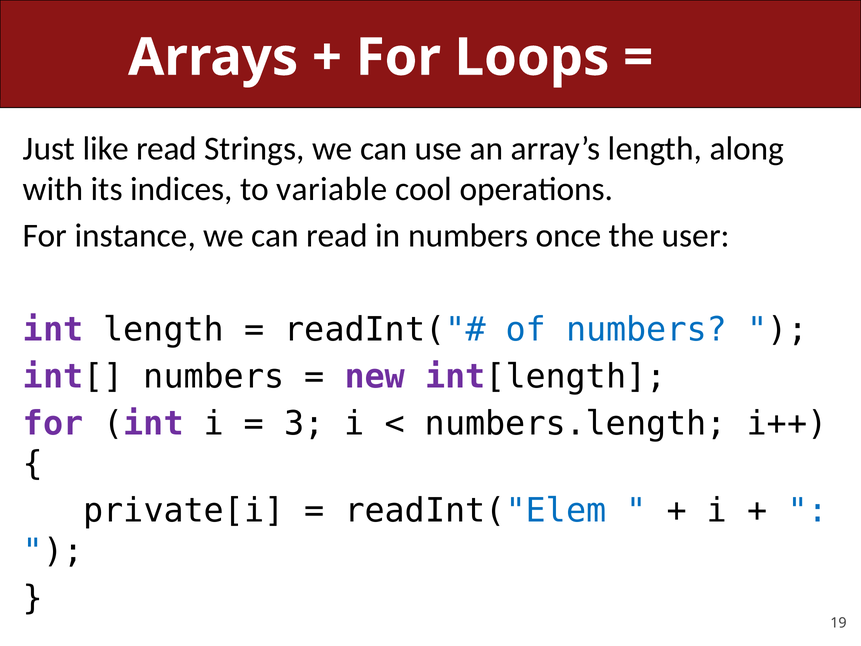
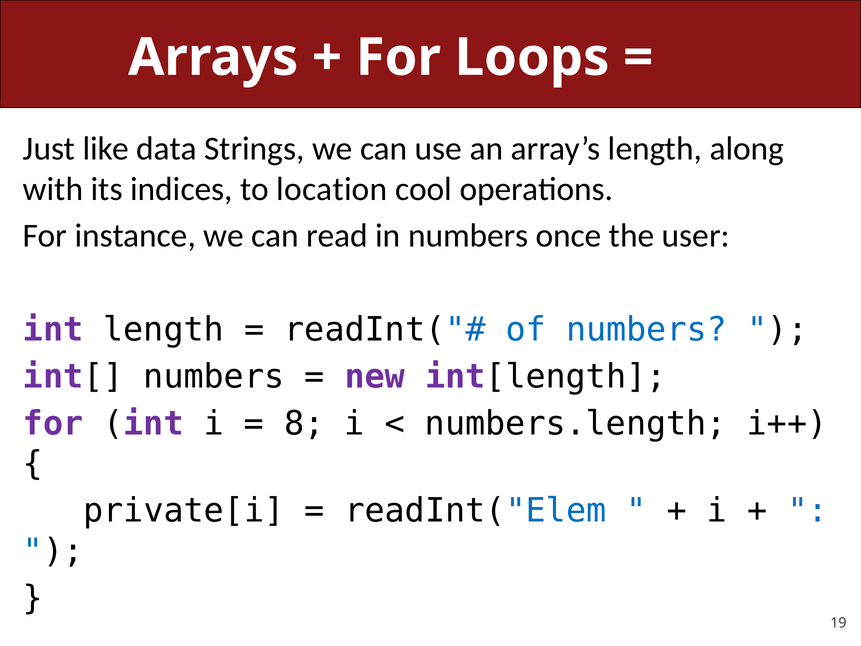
like read: read -> data
variable: variable -> location
3: 3 -> 8
